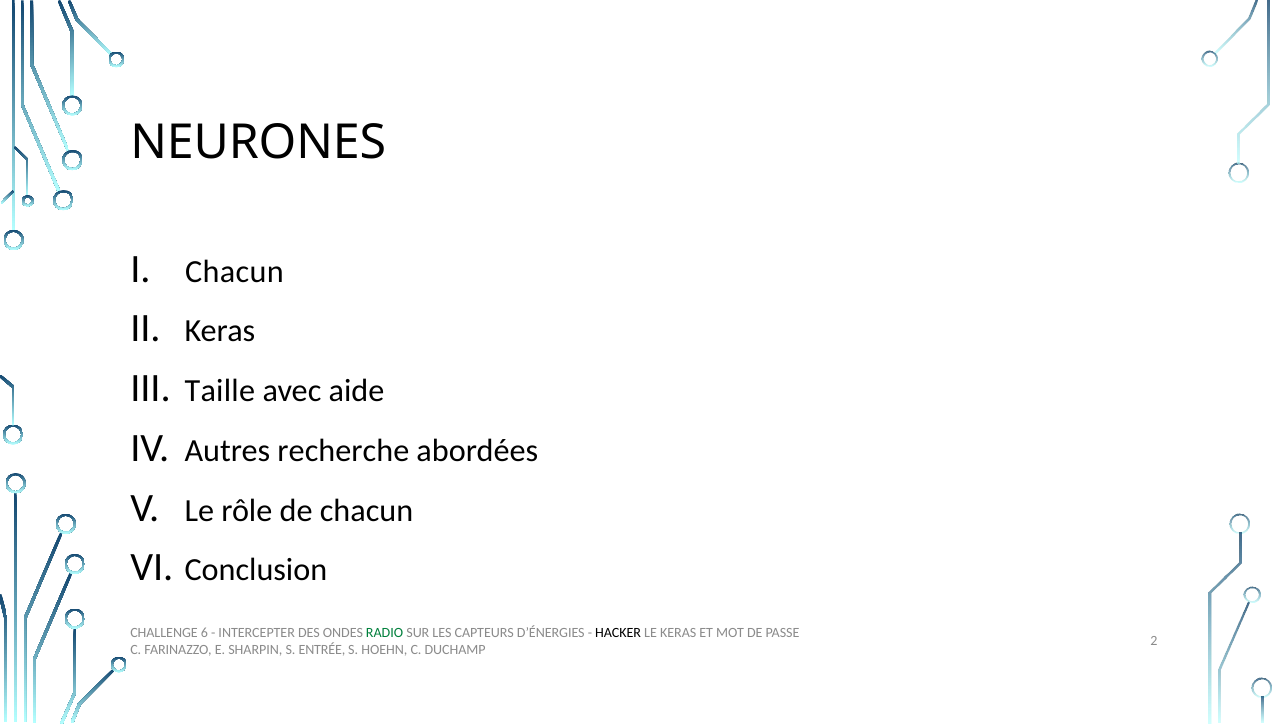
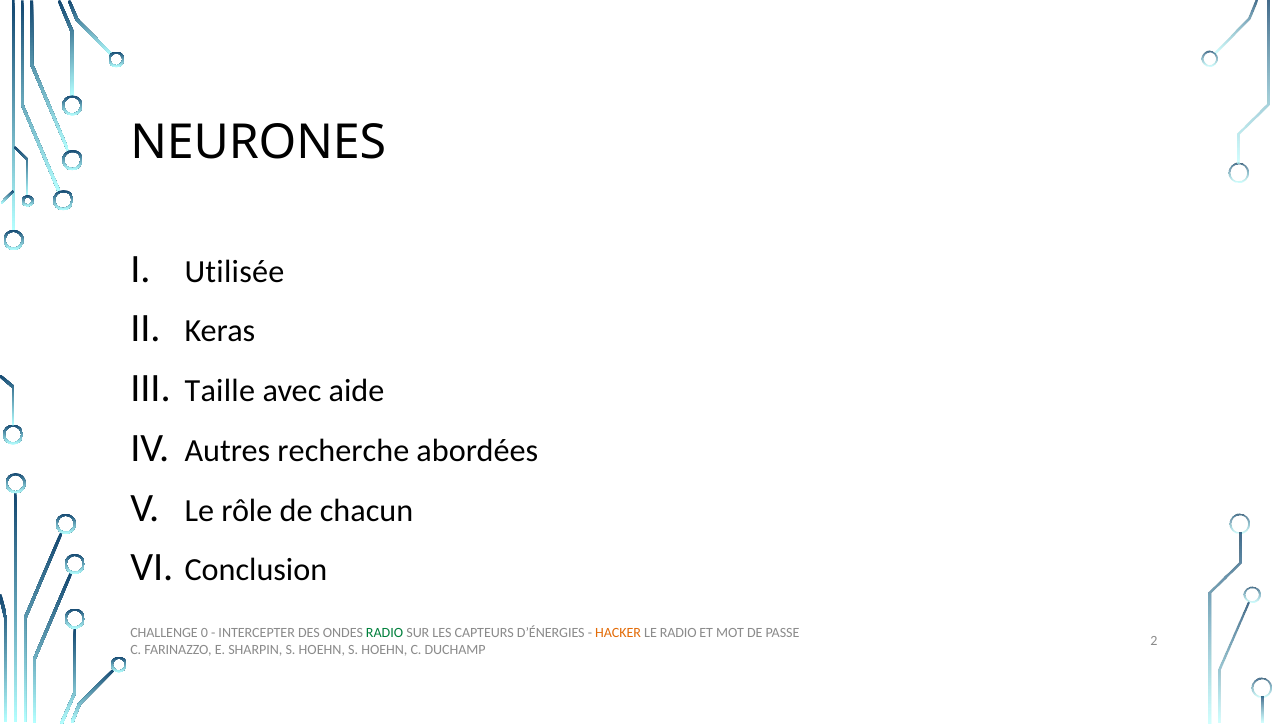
Chacun at (234, 272): Chacun -> Utilisée
6: 6 -> 0
HACKER colour: black -> orange
LE KERAS: KERAS -> RADIO
SHARPIN S ENTRÉE: ENTRÉE -> HOEHN
